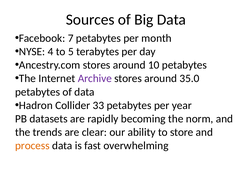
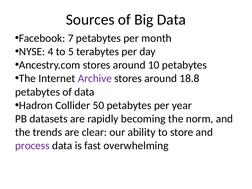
35.0: 35.0 -> 18.8
33: 33 -> 50
process colour: orange -> purple
